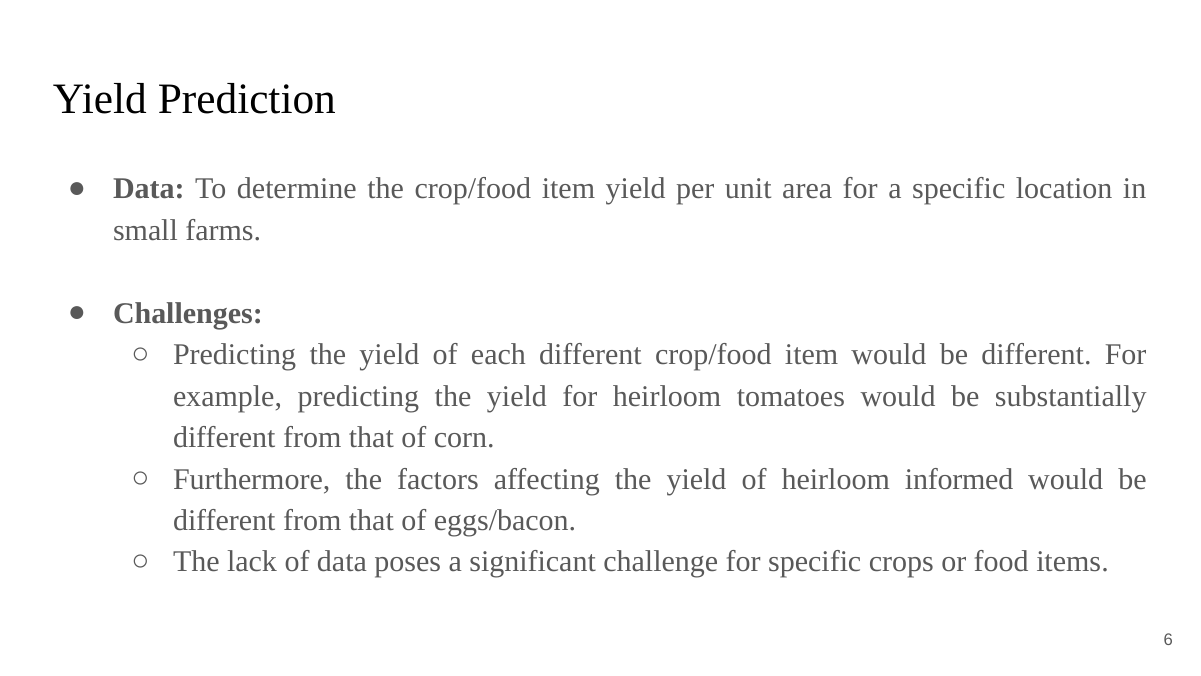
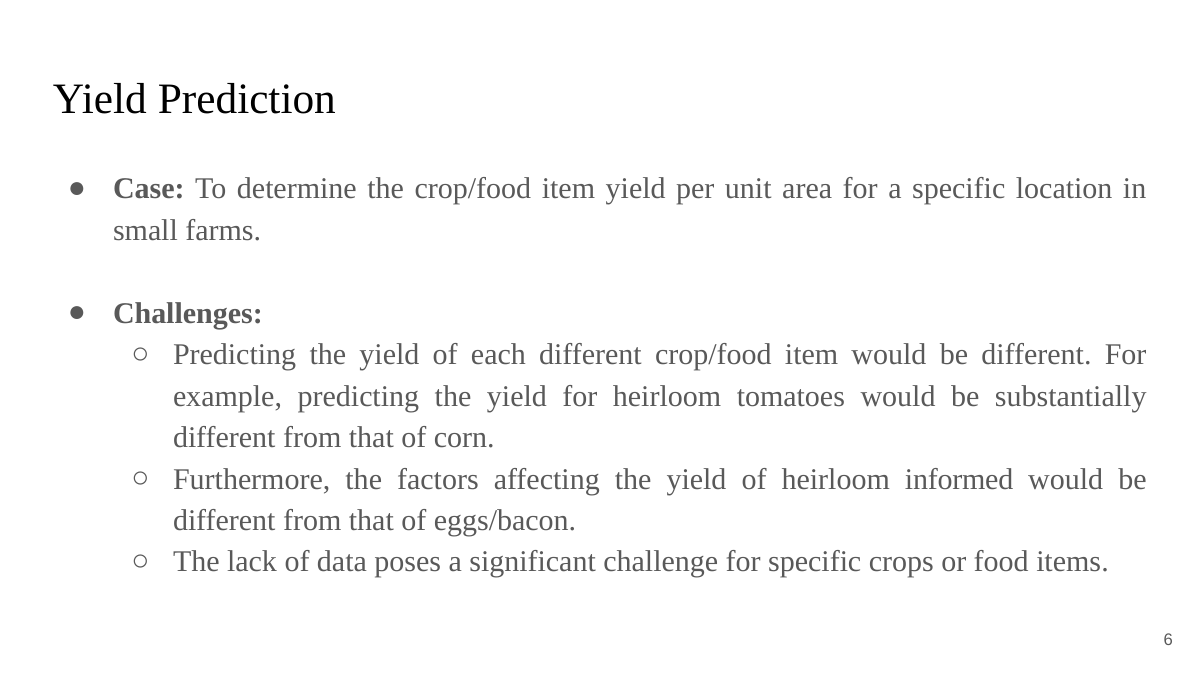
Data at (149, 189): Data -> Case
